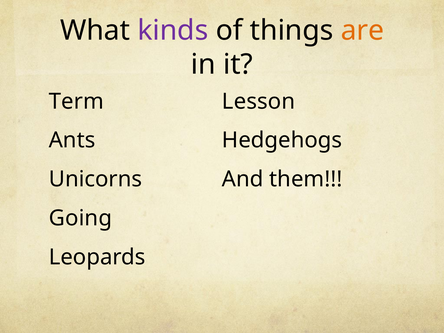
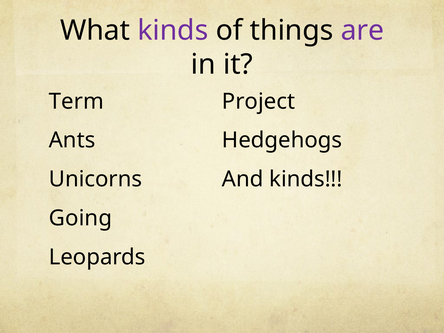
are colour: orange -> purple
Lesson: Lesson -> Project
And them: them -> kinds
